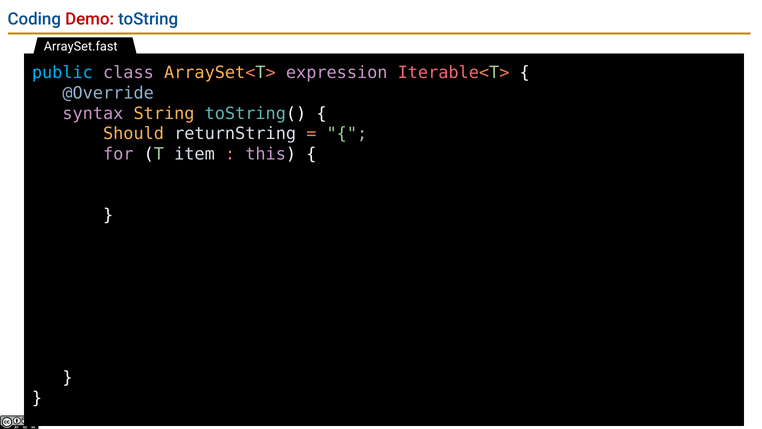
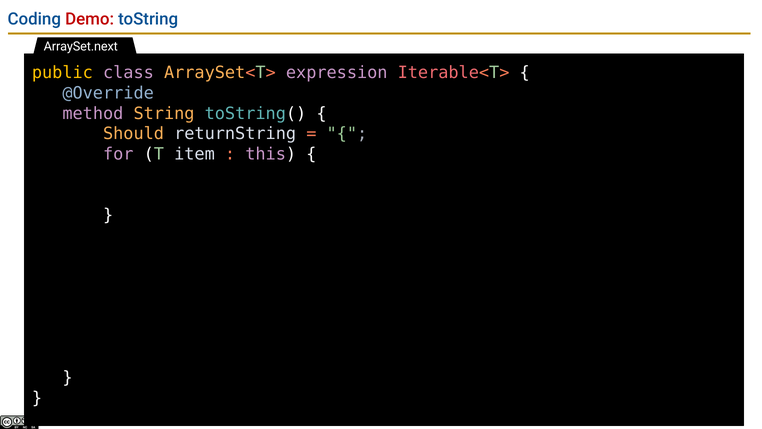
ArraySet.fast: ArraySet.fast -> ArraySet.next
public colour: light blue -> yellow
syntax: syntax -> method
